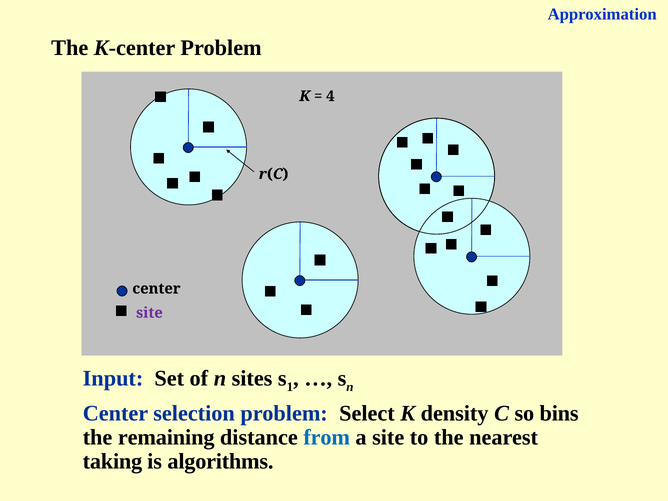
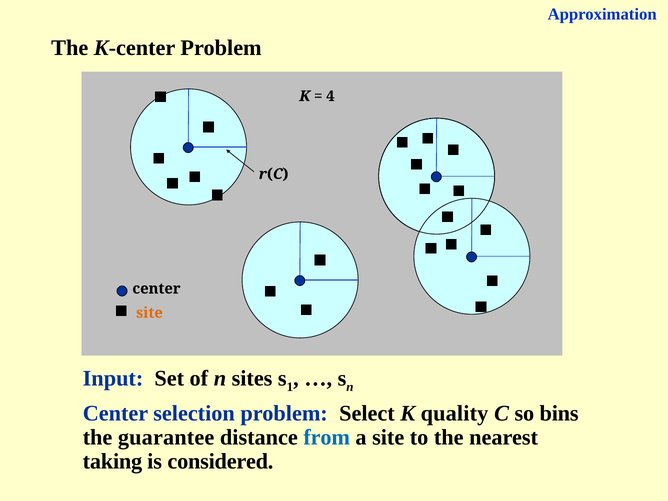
site at (149, 313) colour: purple -> orange
density: density -> quality
remaining: remaining -> guarantee
algorithms: algorithms -> considered
